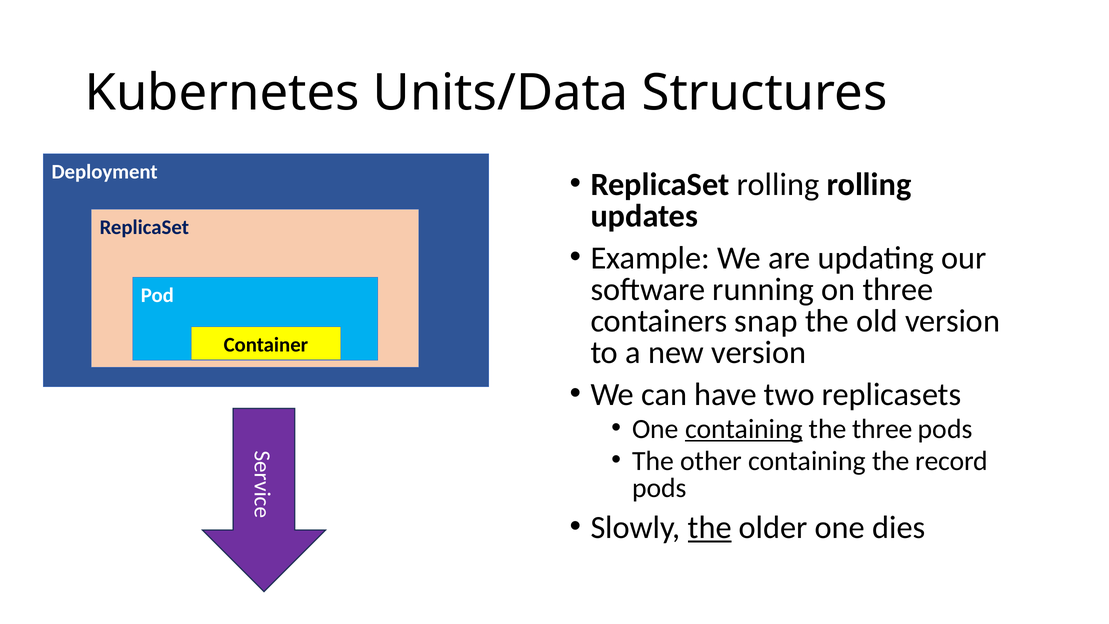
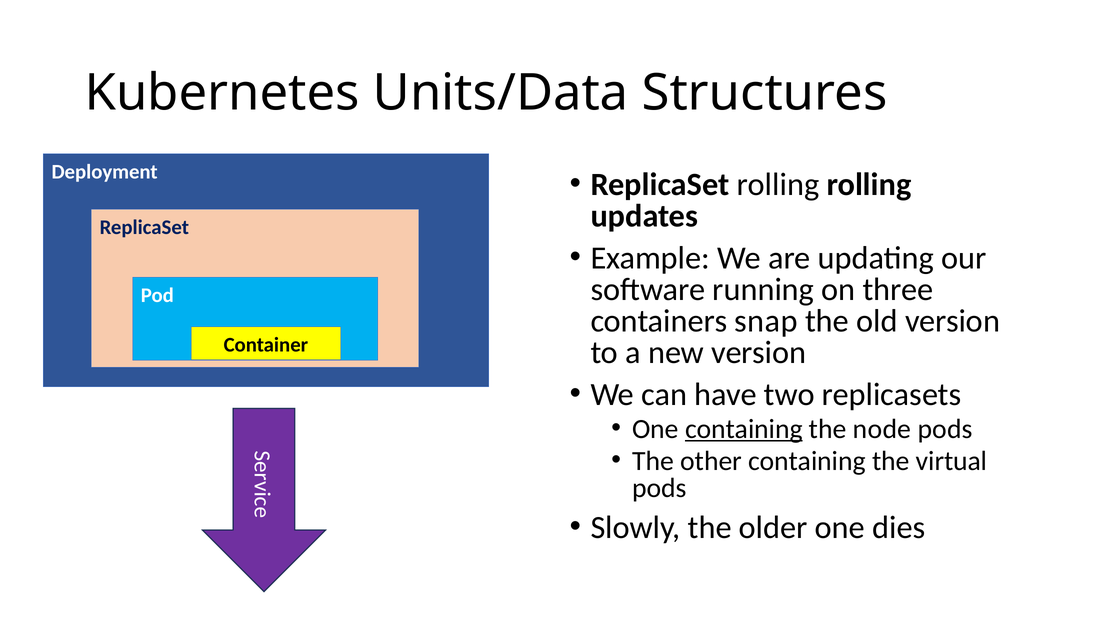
the three: three -> node
record: record -> virtual
the at (710, 527) underline: present -> none
